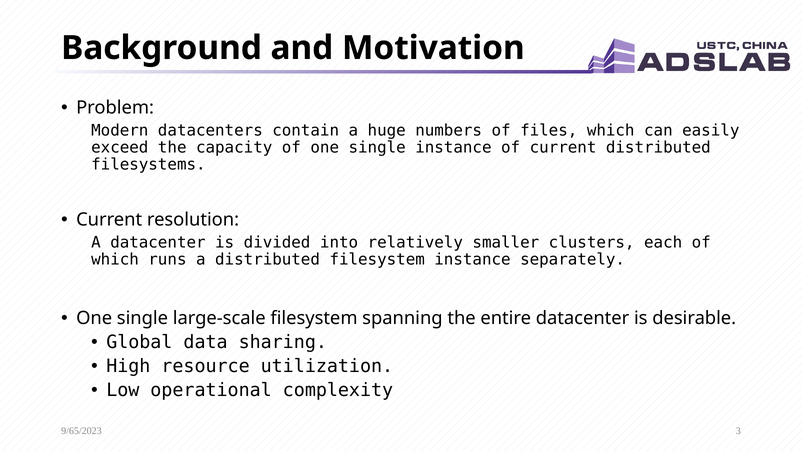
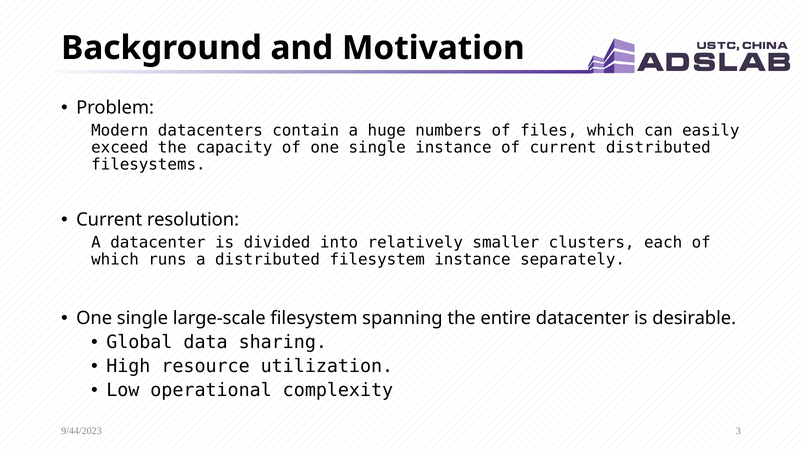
9/65/2023: 9/65/2023 -> 9/44/2023
